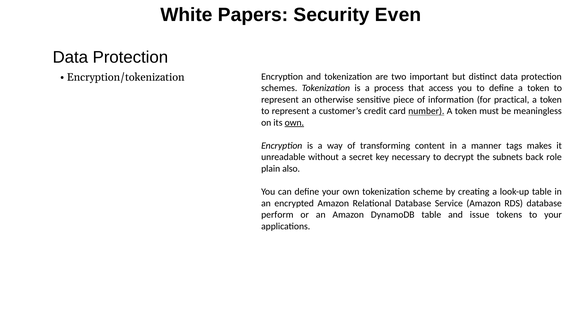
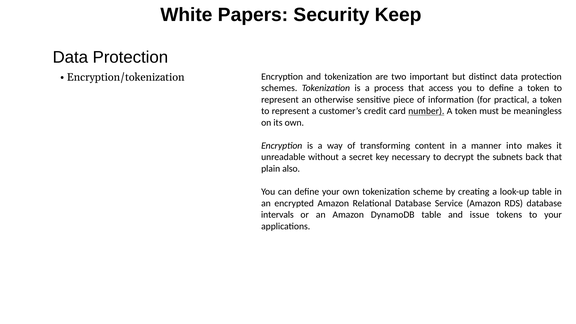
Even: Even -> Keep
own at (294, 123) underline: present -> none
tags: tags -> into
back role: role -> that
perform: perform -> intervals
